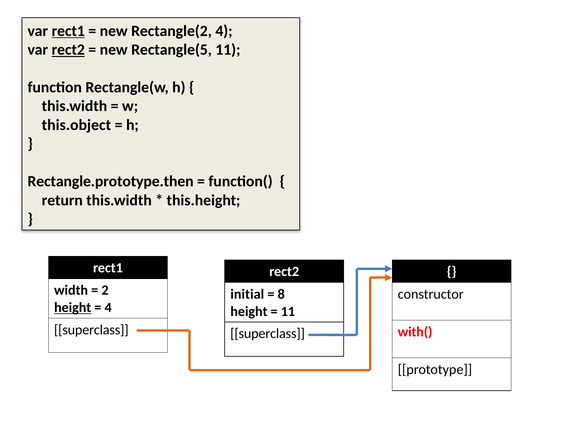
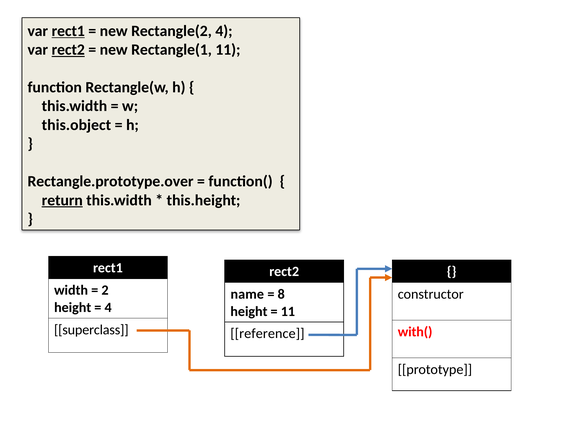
Rectangle(5: Rectangle(5 -> Rectangle(1
Rectangle.prototype.then: Rectangle.prototype.then -> Rectangle.prototype.over
return underline: none -> present
initial: initial -> name
height at (73, 308) underline: present -> none
superclass at (268, 334): superclass -> reference
